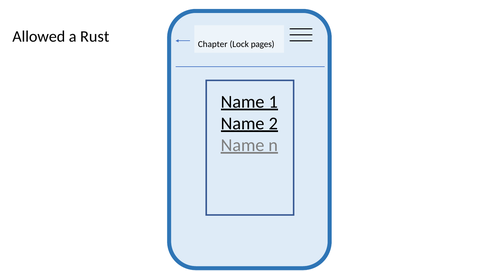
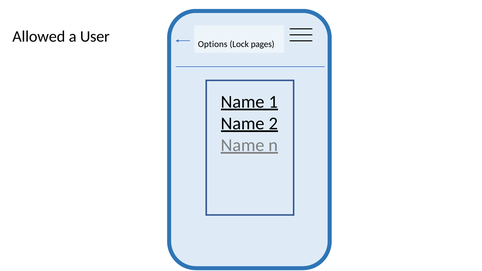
Rust: Rust -> User
Chapter: Chapter -> Options
